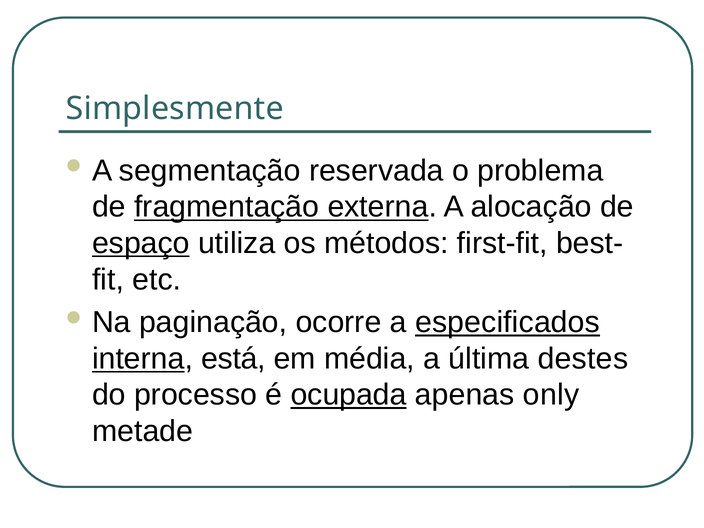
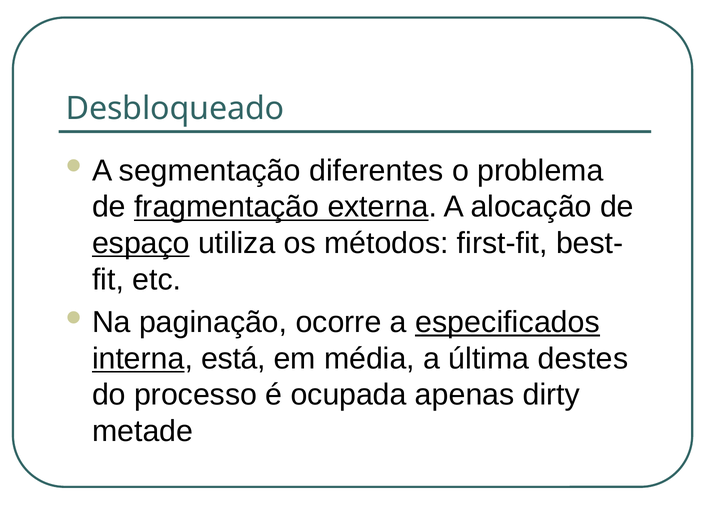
Simplesmente: Simplesmente -> Desbloqueado
reservada: reservada -> diferentes
ocupada underline: present -> none
only: only -> dirty
